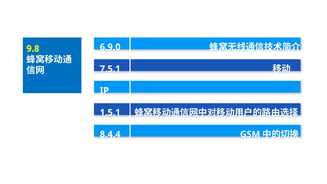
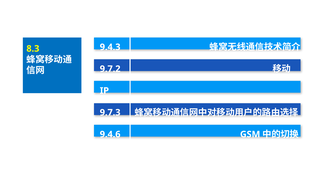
6.9.0: 6.9.0 -> 9.4.3
9.8: 9.8 -> 8.3
7.5.1: 7.5.1 -> 9.7.2
1.5.1: 1.5.1 -> 9.7.3
8.4.4: 8.4.4 -> 9.4.6
